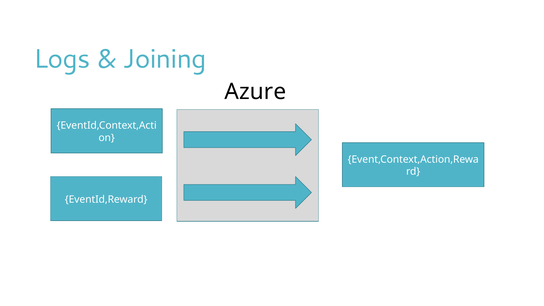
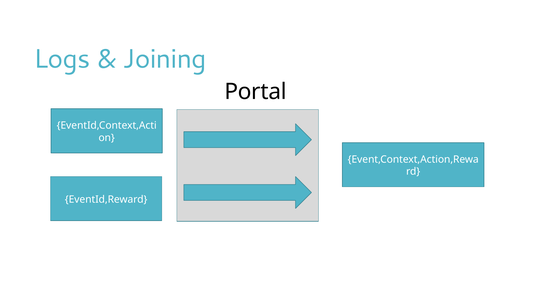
Azure: Azure -> Portal
